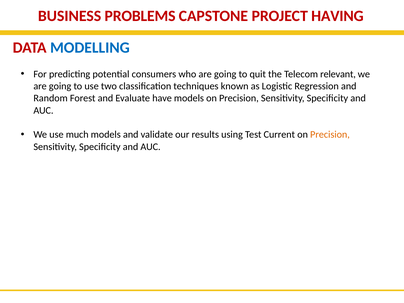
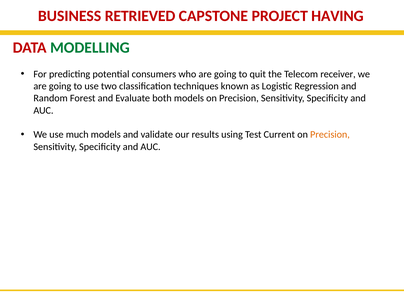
PROBLEMS: PROBLEMS -> RETRIEVED
MODELLING colour: blue -> green
relevant: relevant -> receiver
have: have -> both
